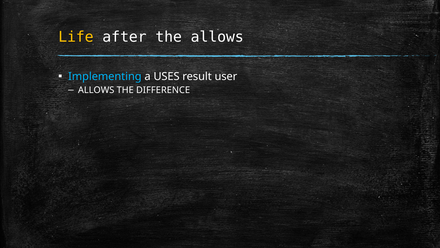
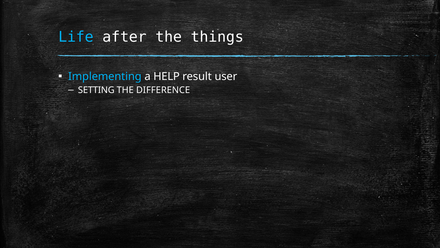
Life colour: yellow -> light blue
the allows: allows -> things
USES: USES -> HELP
ALLOWS at (96, 90): ALLOWS -> SETTING
